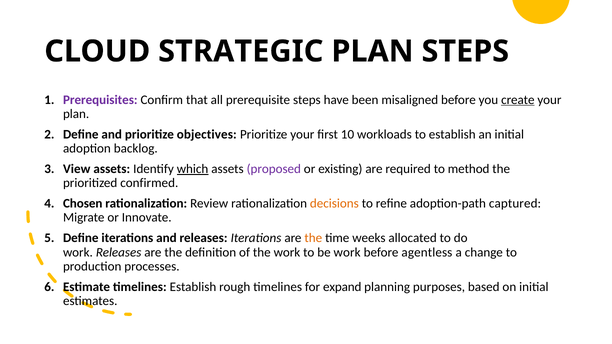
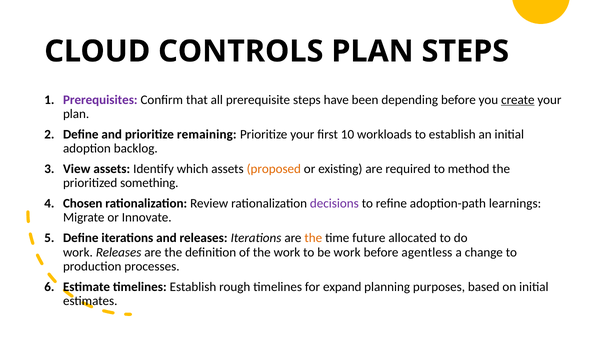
STRATEGIC: STRATEGIC -> CONTROLS
misaligned: misaligned -> depending
objectives: objectives -> remaining
which underline: present -> none
proposed colour: purple -> orange
confirmed: confirmed -> something
decisions colour: orange -> purple
captured: captured -> learnings
weeks: weeks -> future
